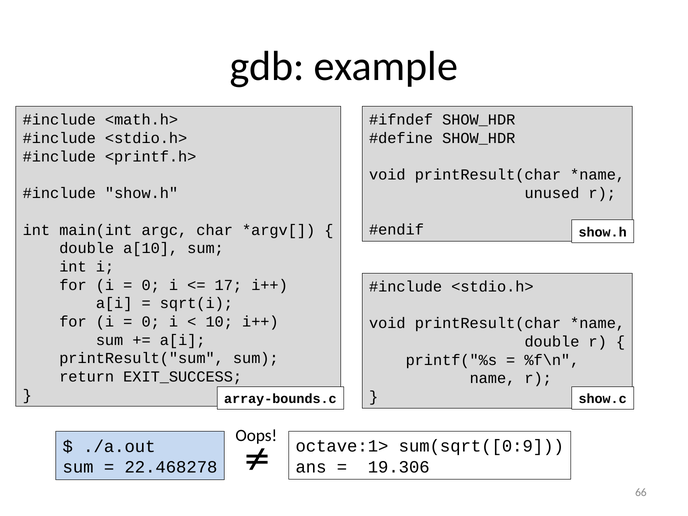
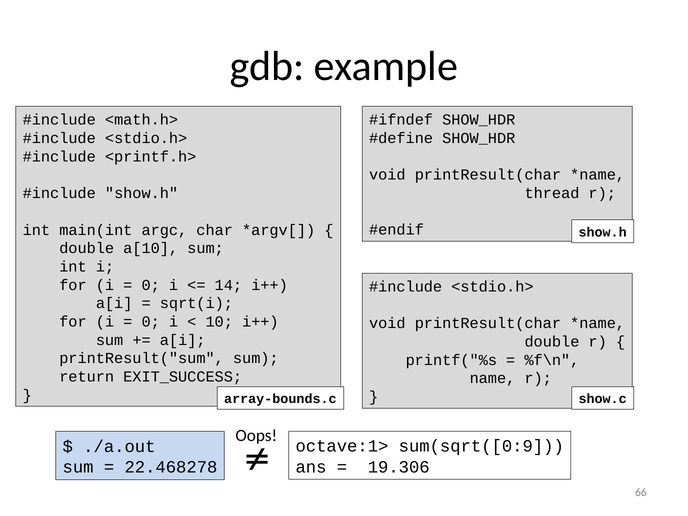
unused: unused -> thread
17: 17 -> 14
